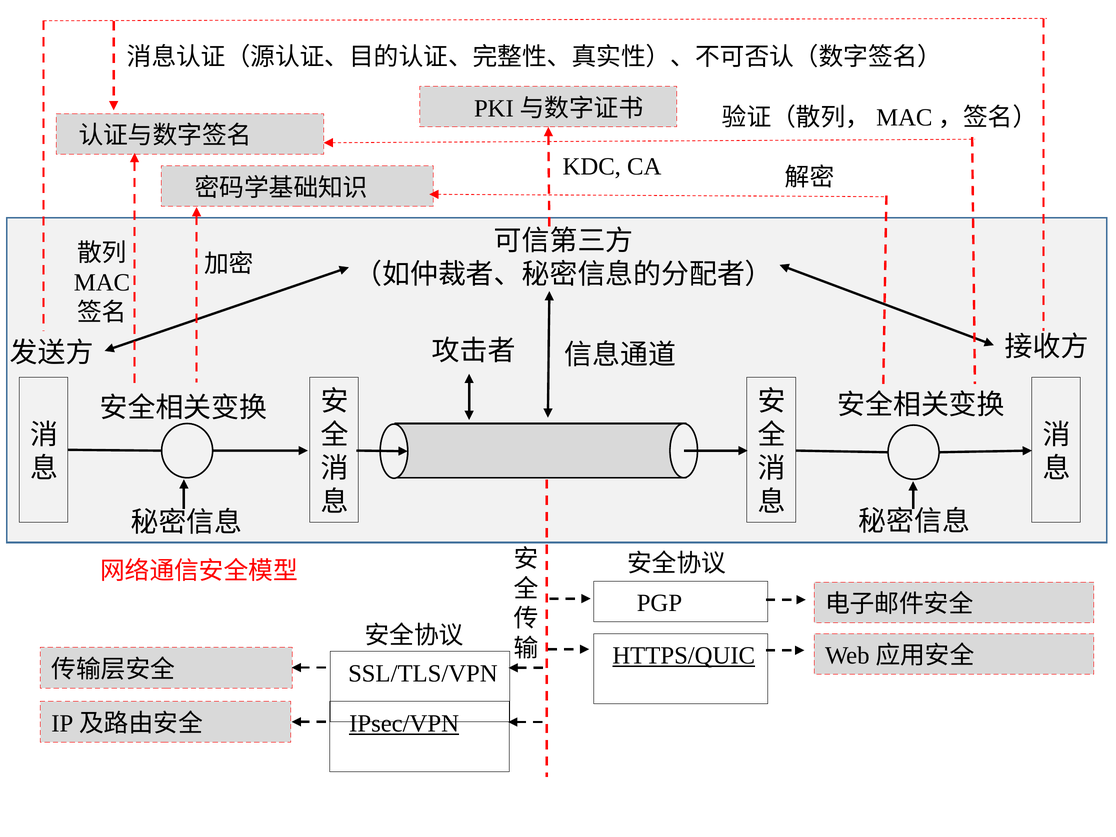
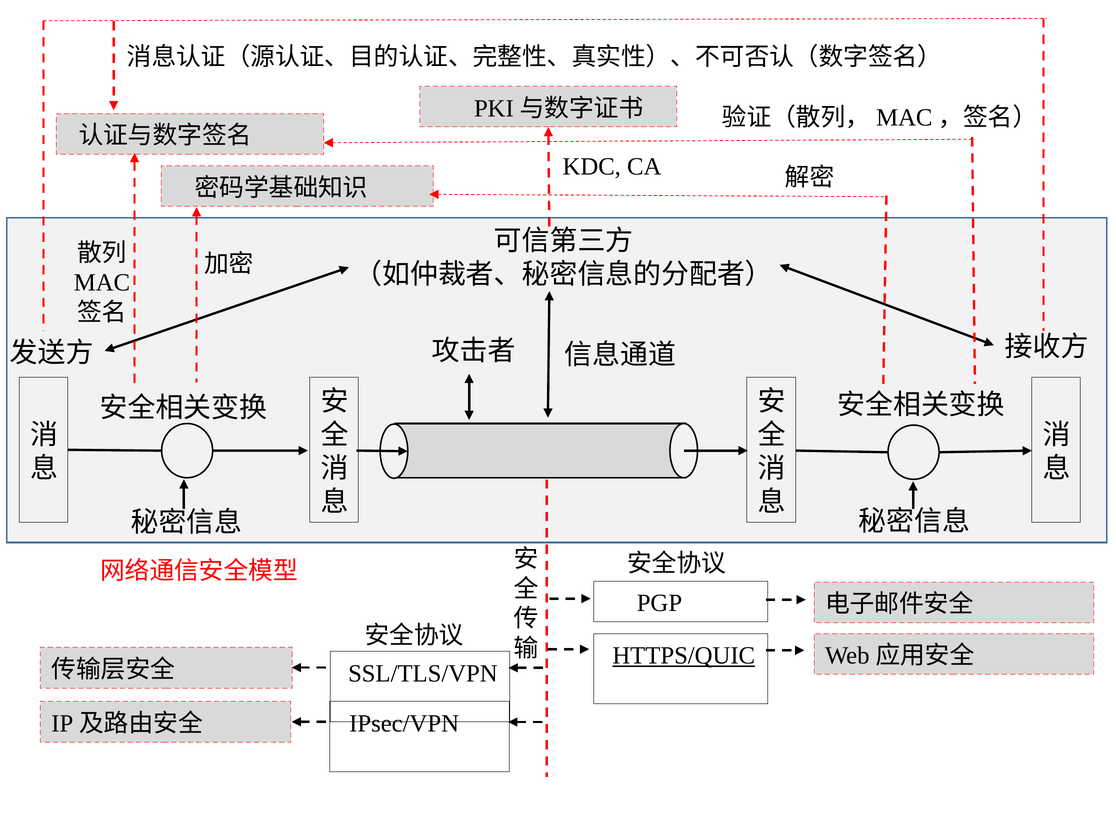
IPsec/VPN underline: present -> none
